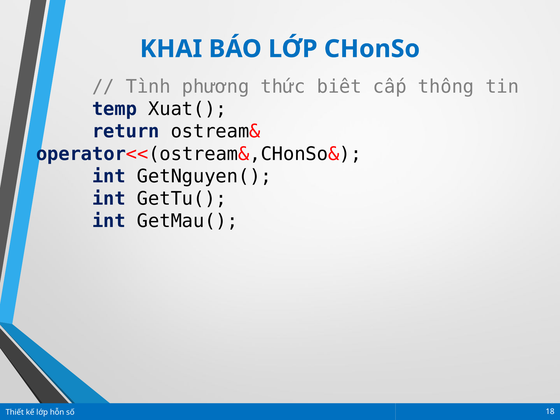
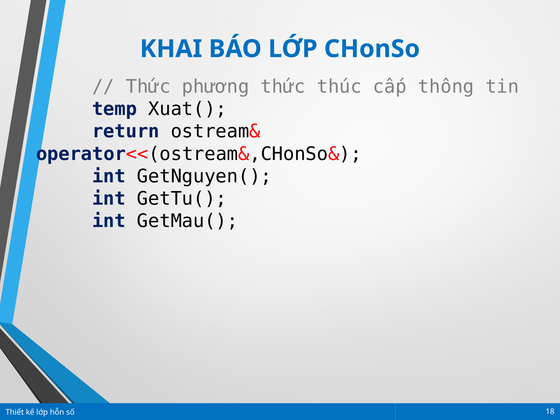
Tình at (148, 87): Tình -> Thức
biết: biết -> thúc
